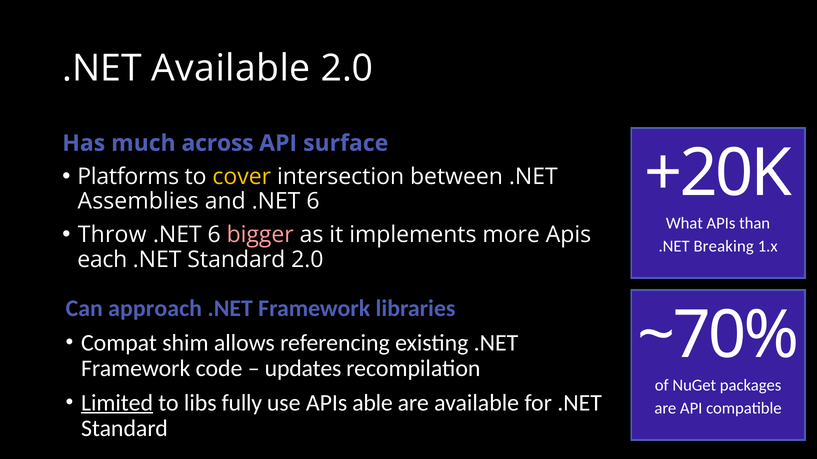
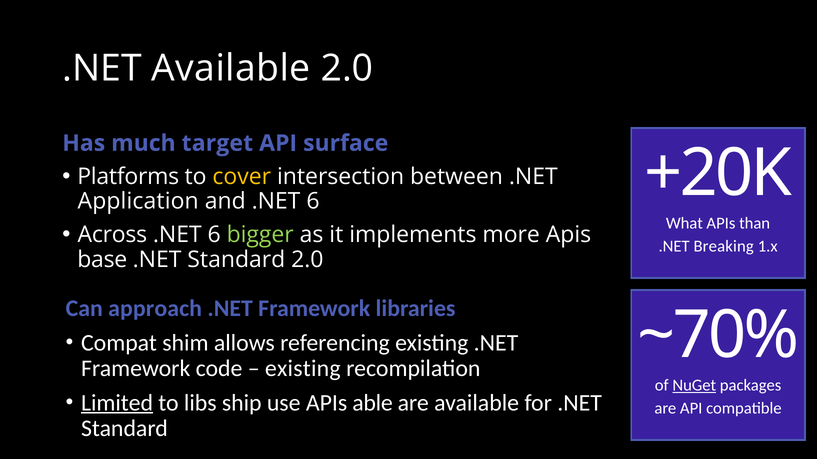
across: across -> target
Assemblies: Assemblies -> Application
Throw: Throw -> Across
bigger colour: pink -> light green
each: each -> base
updates at (303, 369): updates -> existing
NuGet underline: none -> present
fully: fully -> ship
